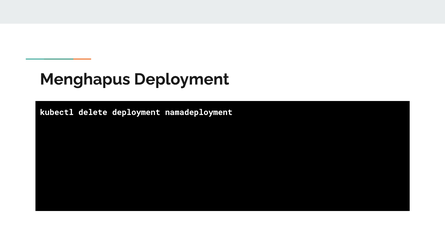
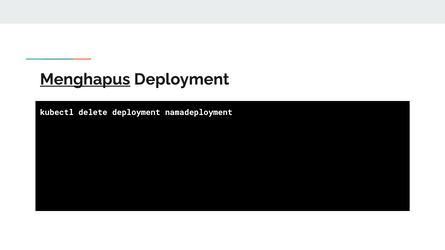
Menghapus underline: none -> present
